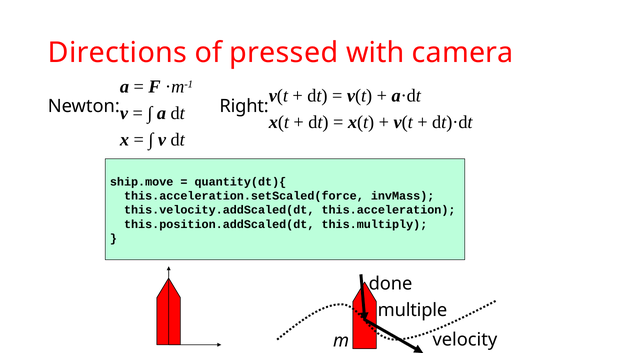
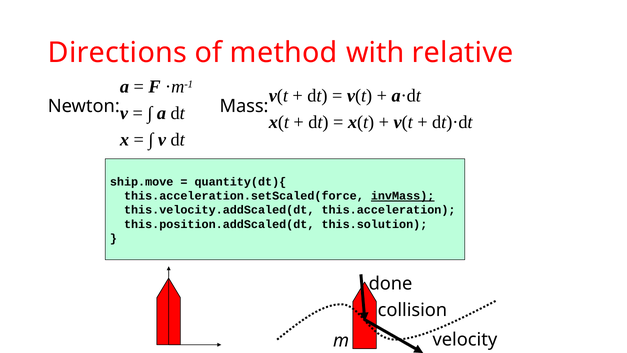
pressed: pressed -> method
camera: camera -> relative
Right: Right -> Mass
invMass underline: none -> present
this.multiply: this.multiply -> this.solution
multiple: multiple -> collision
